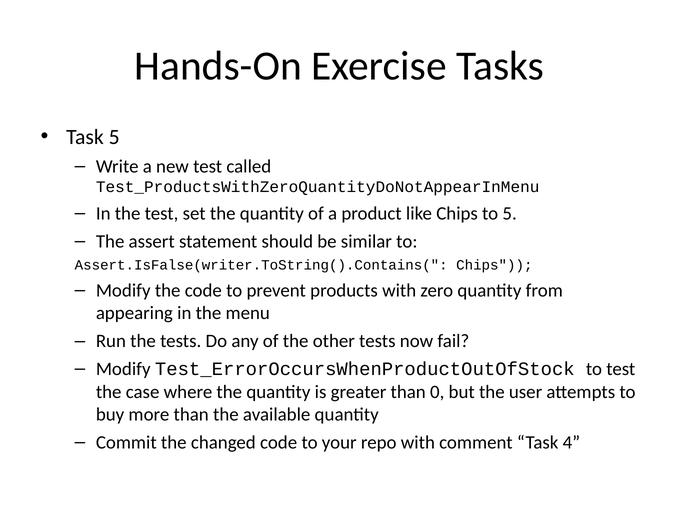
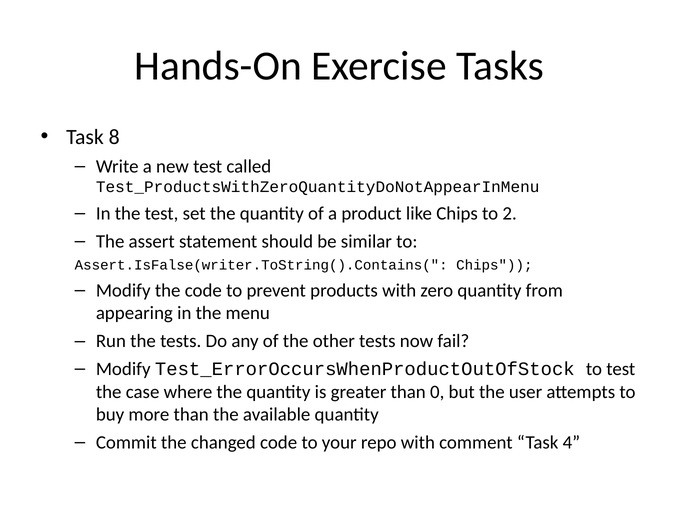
Task 5: 5 -> 8
to 5: 5 -> 2
